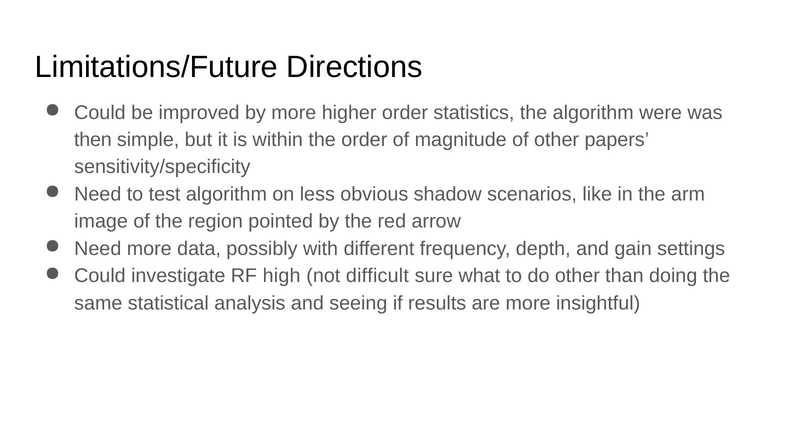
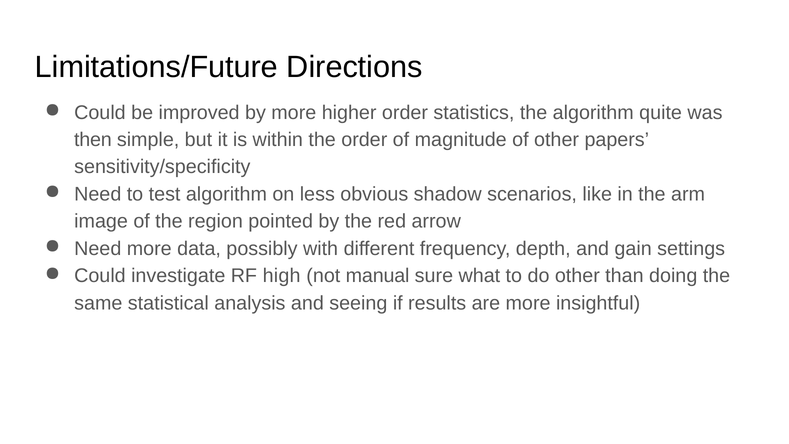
were: were -> quite
difficult: difficult -> manual
